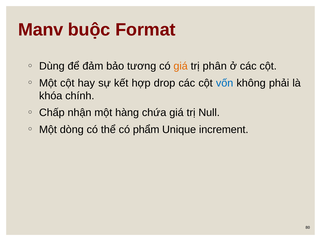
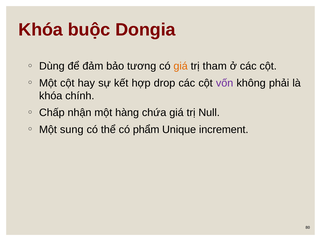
Manv at (41, 30): Manv -> Khóa
Format: Format -> Dongia
phân: phân -> tham
vốn colour: blue -> purple
dòng: dòng -> sung
